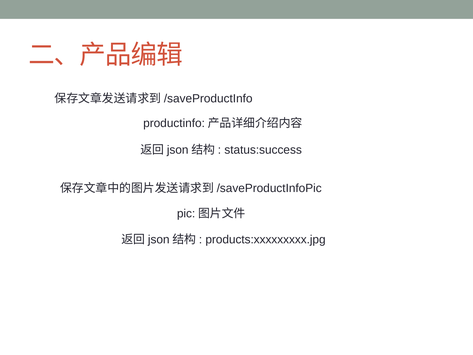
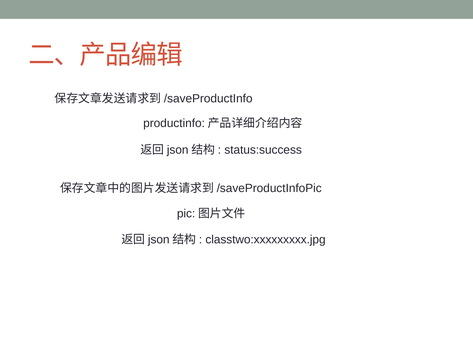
products:xxxxxxxxx.jpg: products:xxxxxxxxx.jpg -> classtwo:xxxxxxxxx.jpg
